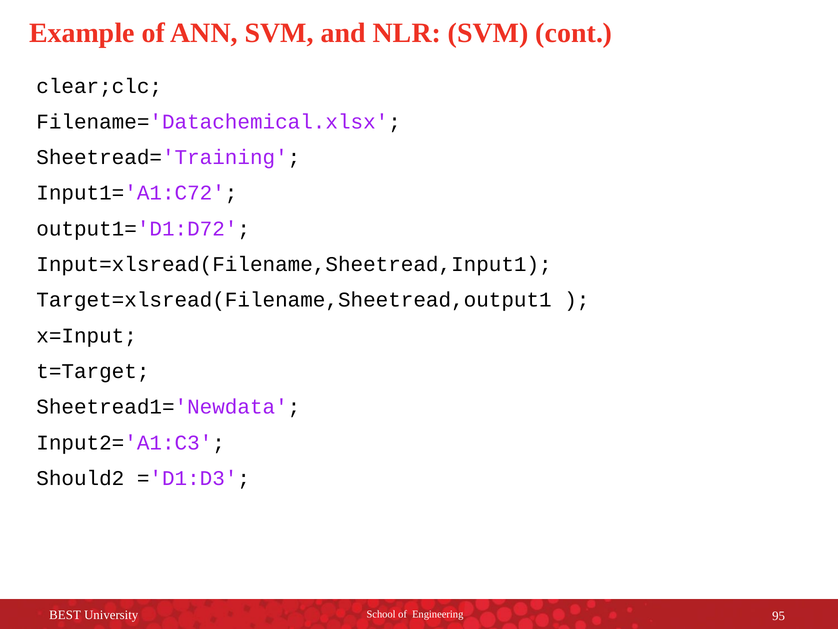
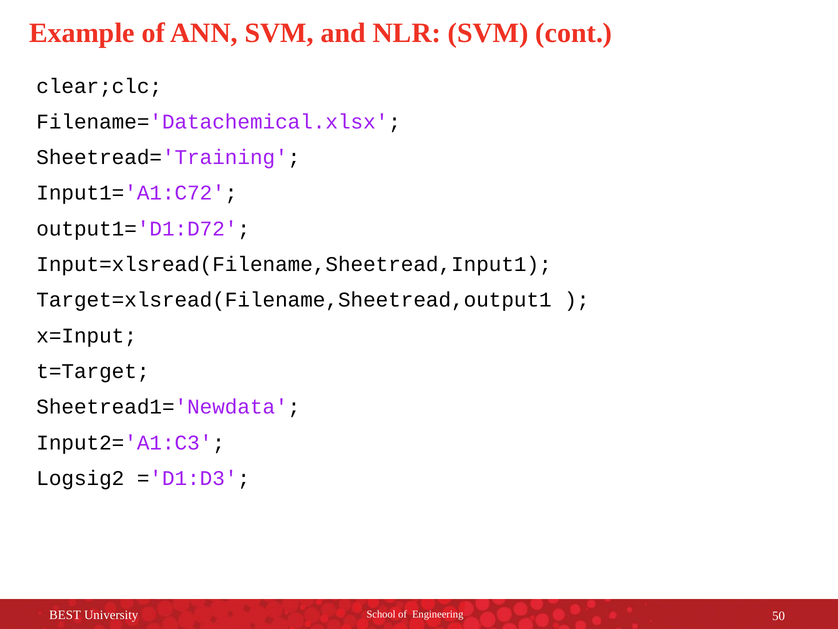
Should2: Should2 -> Logsig2
95: 95 -> 50
